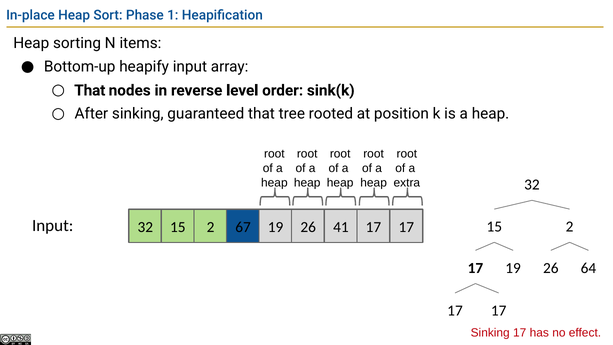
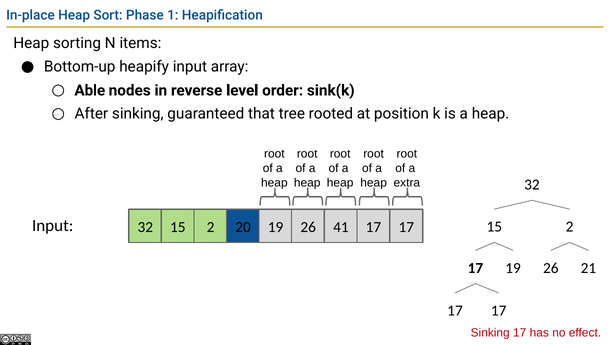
That at (90, 90): That -> Able
67: 67 -> 20
64: 64 -> 21
